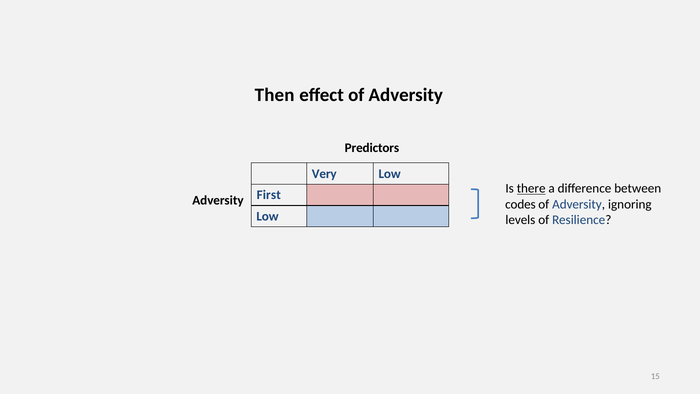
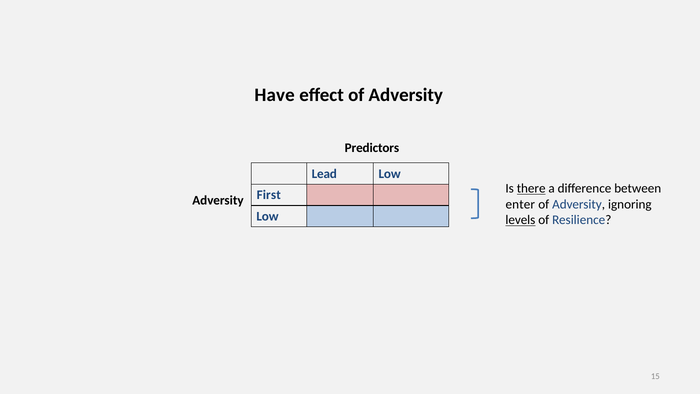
Then: Then -> Have
Very: Very -> Lead
codes: codes -> enter
levels underline: none -> present
